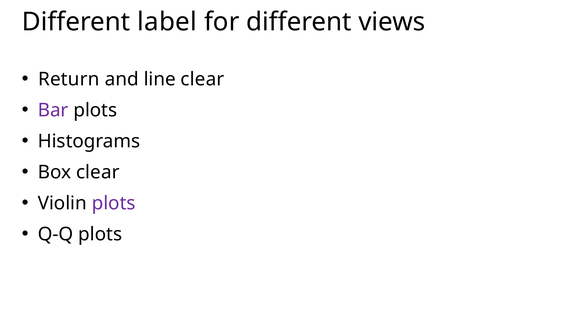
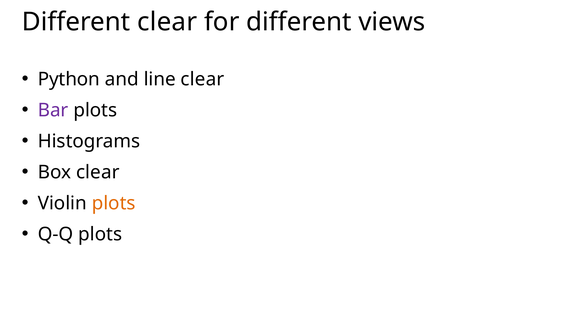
Different label: label -> clear
Return: Return -> Python
plots at (114, 203) colour: purple -> orange
